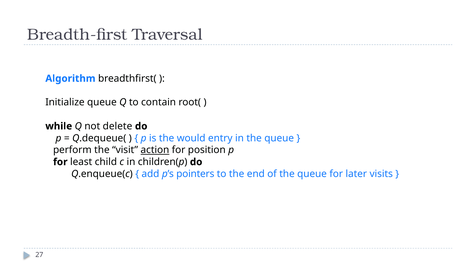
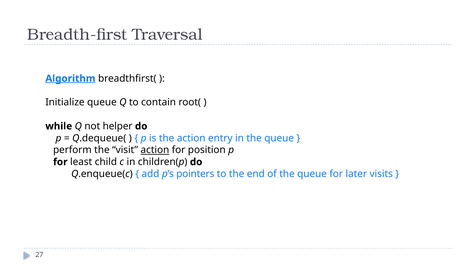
Algorithm underline: none -> present
delete: delete -> helper
the would: would -> action
